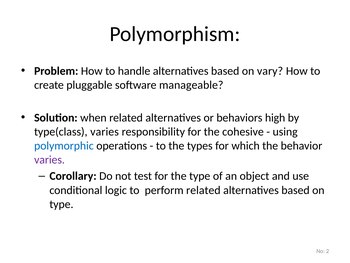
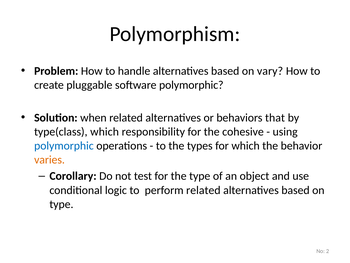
software manageable: manageable -> polymorphic
high: high -> that
type(class varies: varies -> which
varies at (49, 159) colour: purple -> orange
